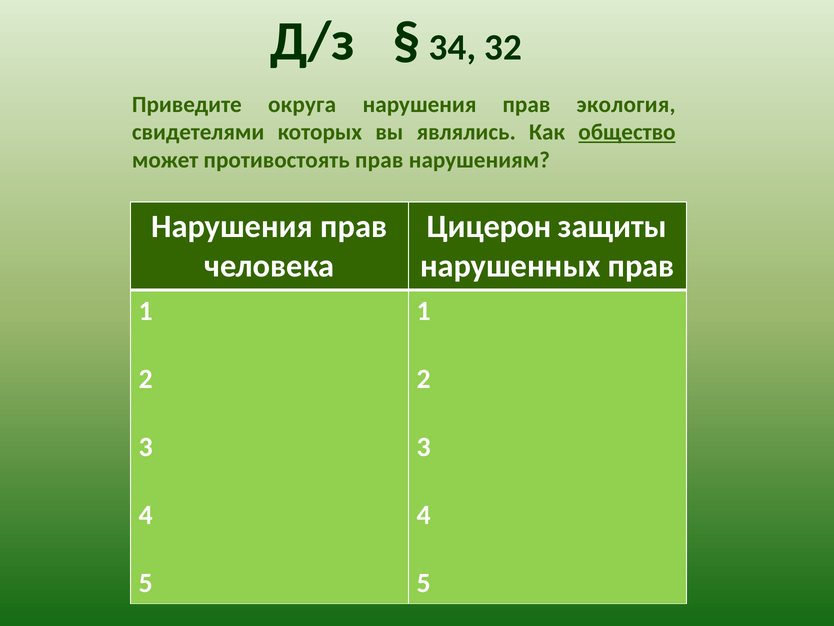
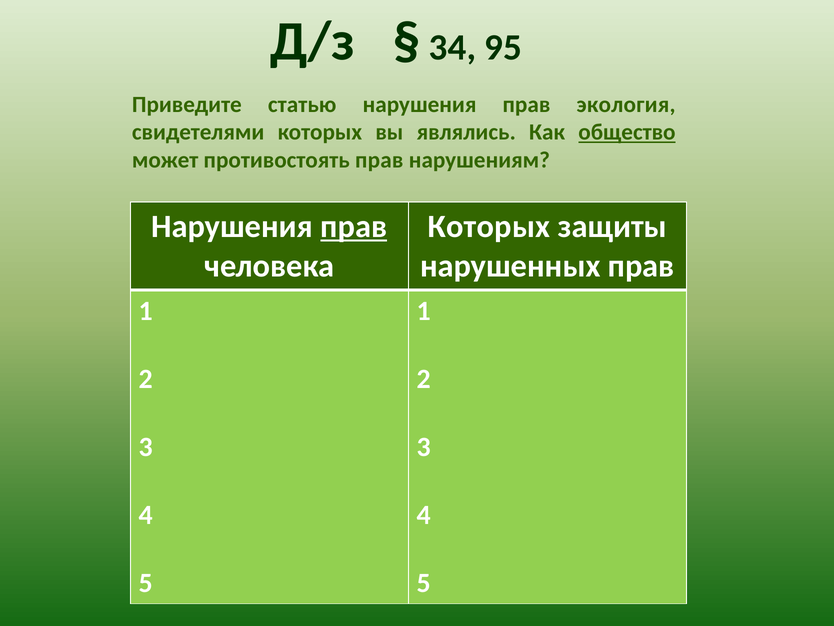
32: 32 -> 95
округа: округа -> статью
прав at (354, 226) underline: none -> present
Цицерон at (489, 226): Цицерон -> Которых
